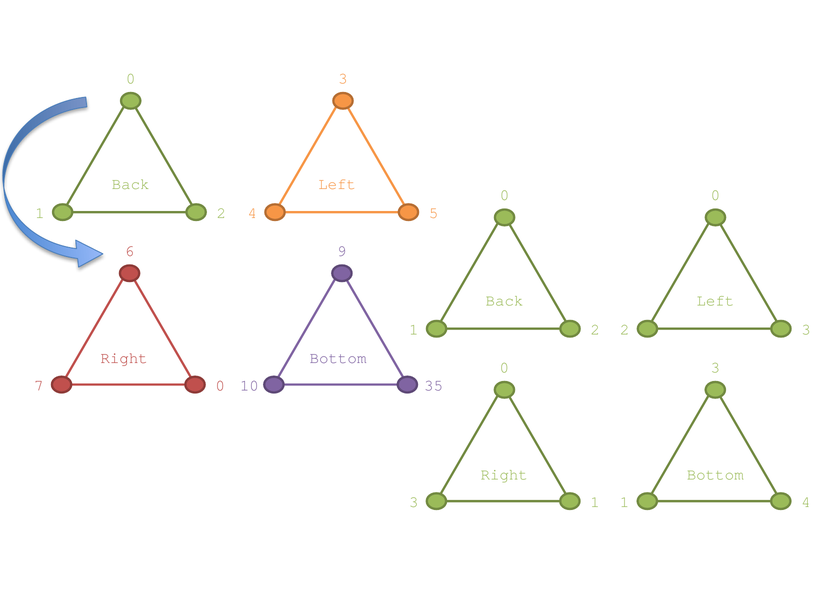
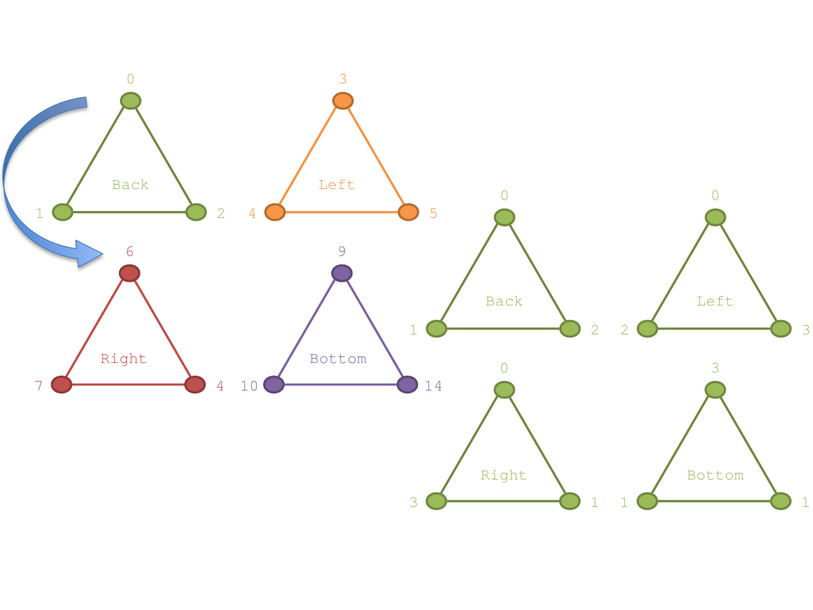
7 0: 0 -> 4
35: 35 -> 14
1 4: 4 -> 1
